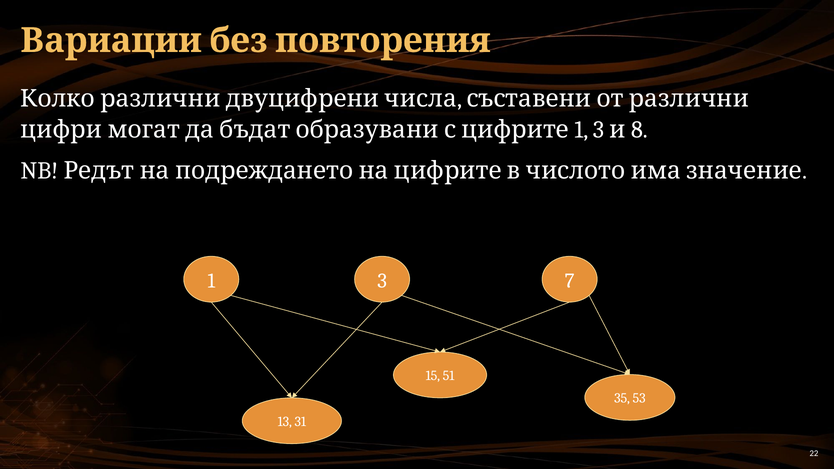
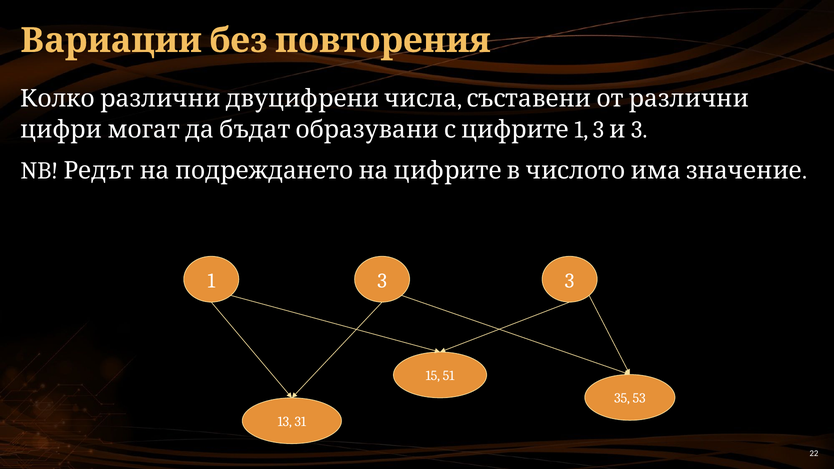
8 at (639, 130): 8 -> 3
7 at (570, 281): 7 -> 3
